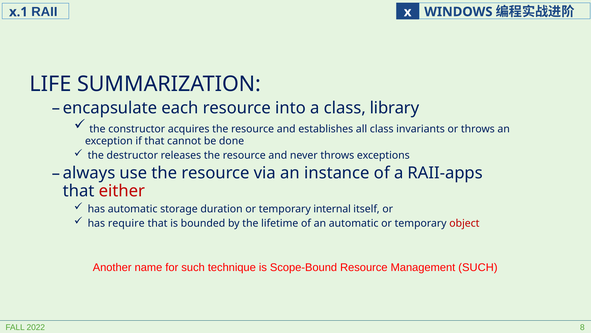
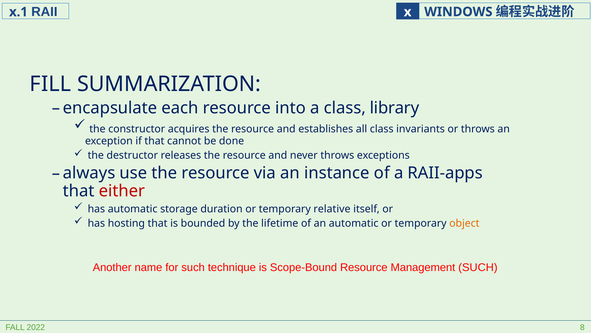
LIFE: LIFE -> FILL
internal: internal -> relative
require: require -> hosting
object colour: red -> orange
